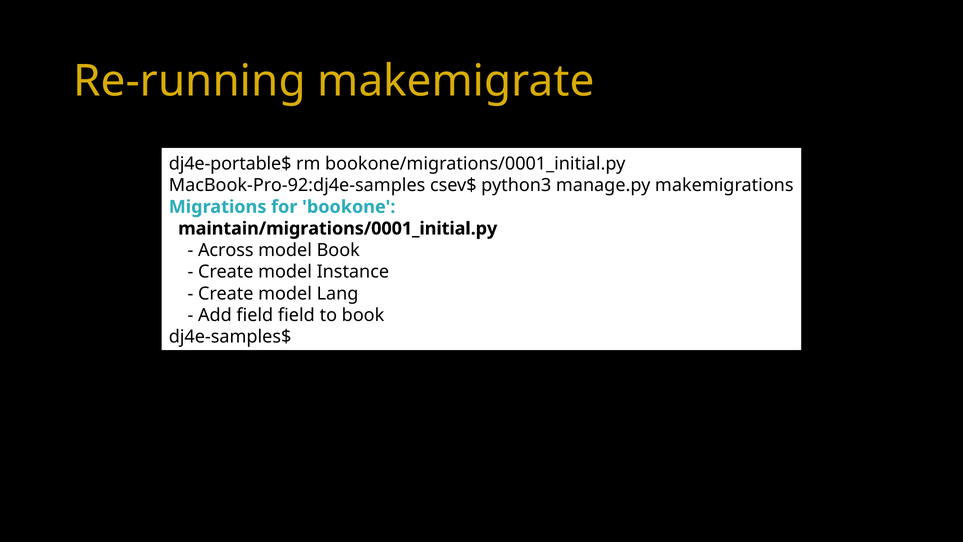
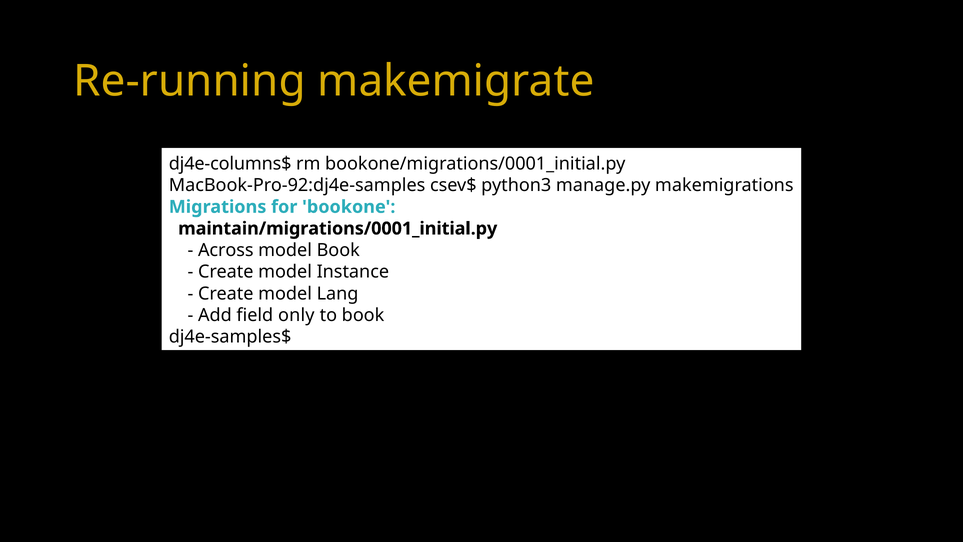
dj4e-portable$: dj4e-portable$ -> dj4e-columns$
field field: field -> only
